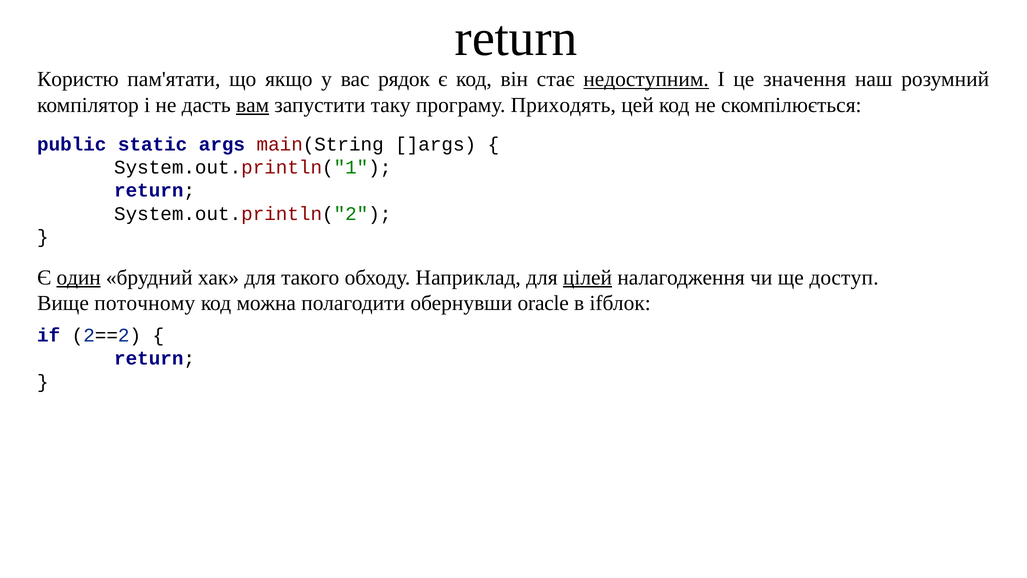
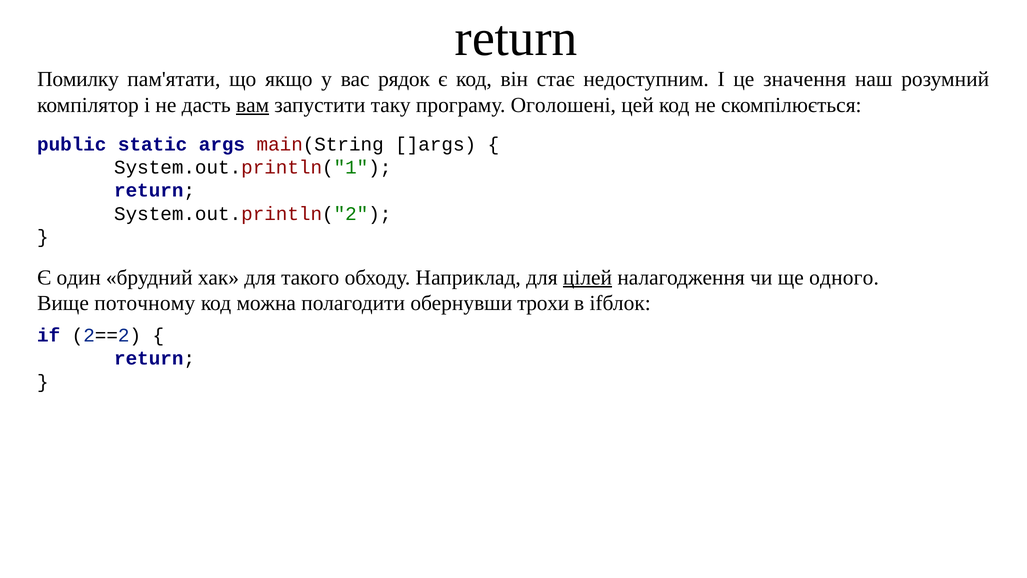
Користю: Користю -> Помилку
недоступним underline: present -> none
Приходять: Приходять -> Оголошені
один underline: present -> none
доступ: доступ -> одного
oracle: oracle -> трохи
